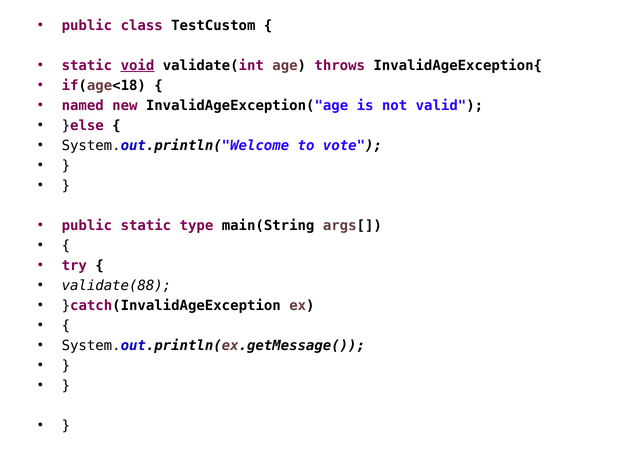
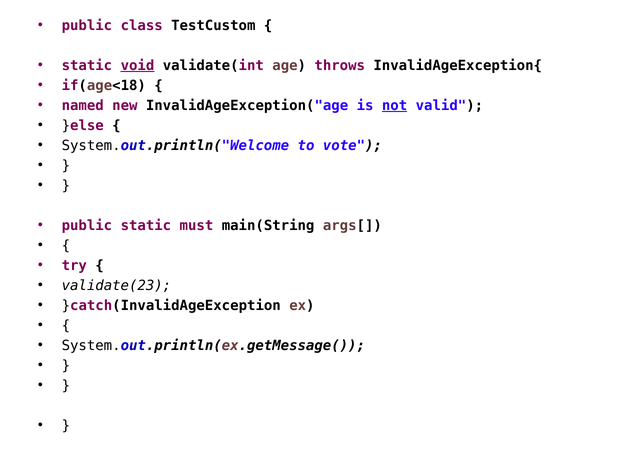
not underline: none -> present
type: type -> must
validate(88: validate(88 -> validate(23
